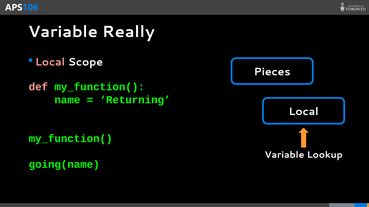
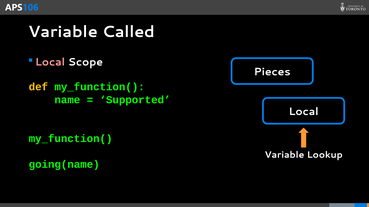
Really: Really -> Called
def colour: pink -> yellow
Returning: Returning -> Supported
